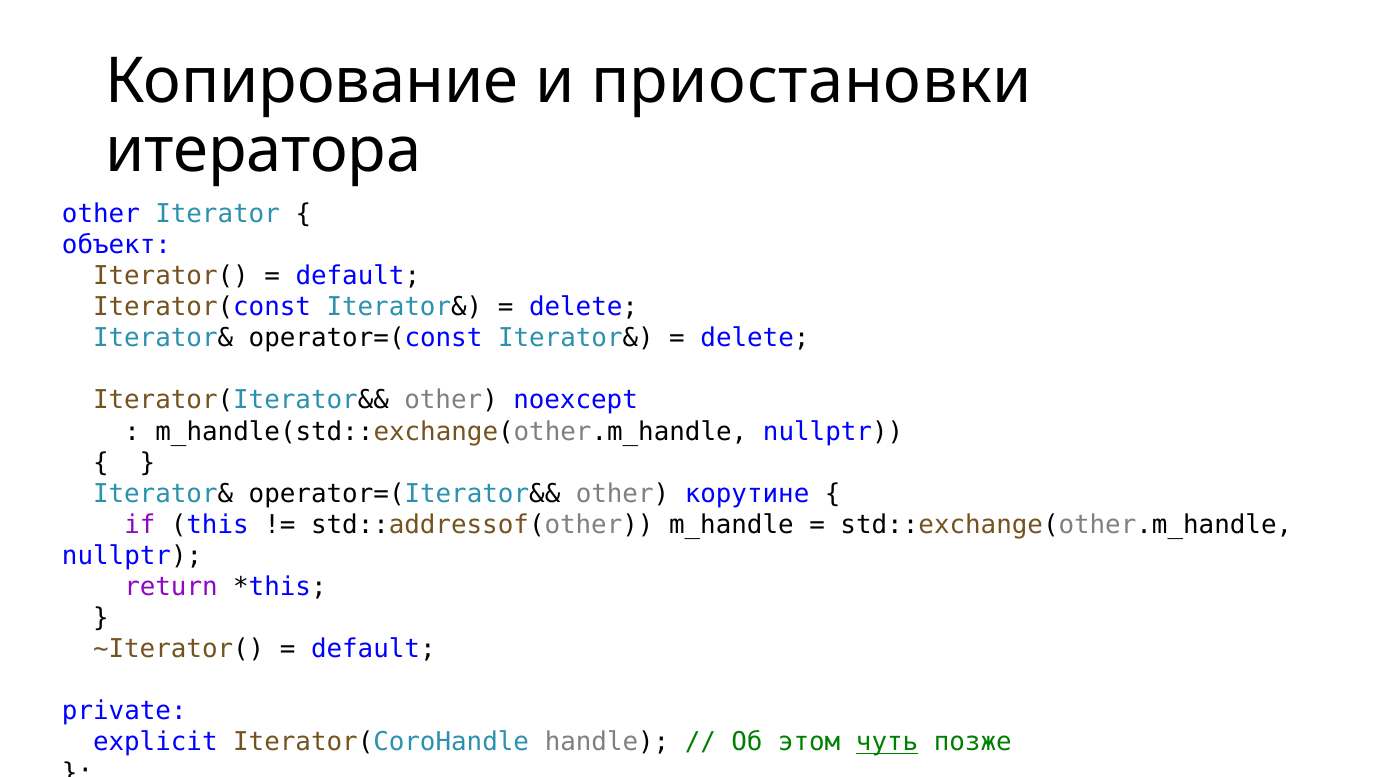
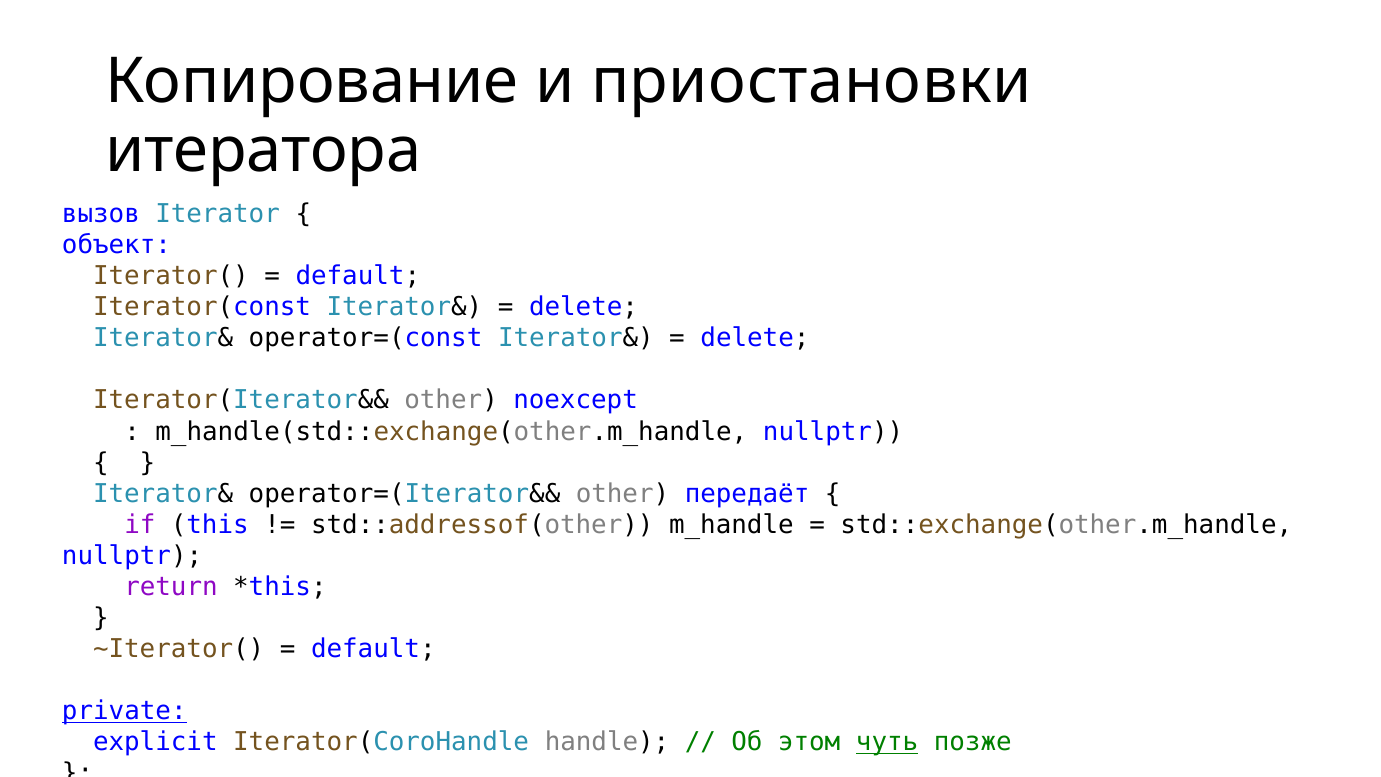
other at (101, 214): other -> вызов
корутине: корутине -> передаёт
private underline: none -> present
